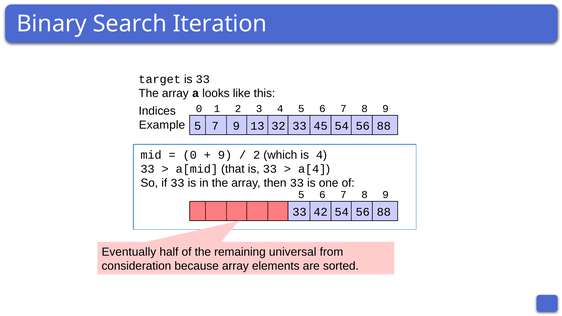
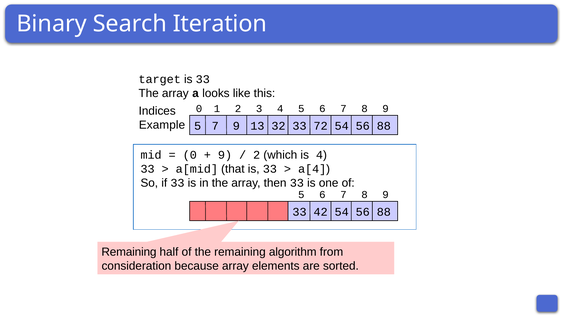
45: 45 -> 72
Eventually at (129, 252): Eventually -> Remaining
universal: universal -> algorithm
